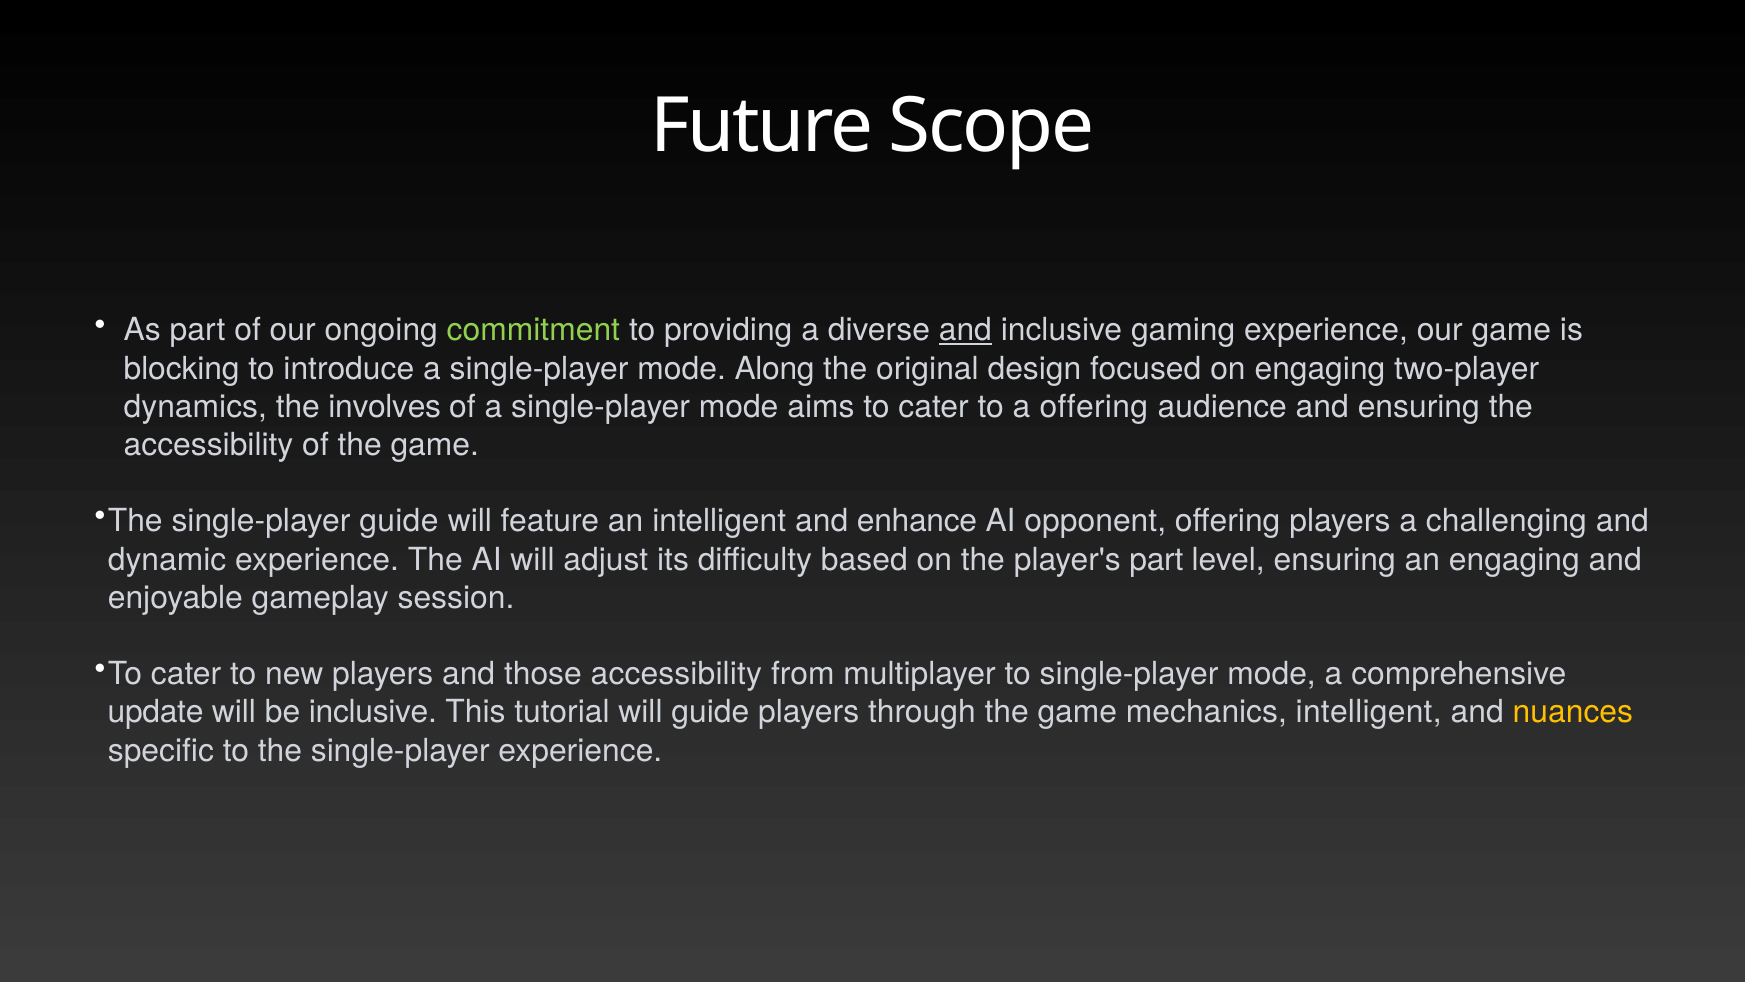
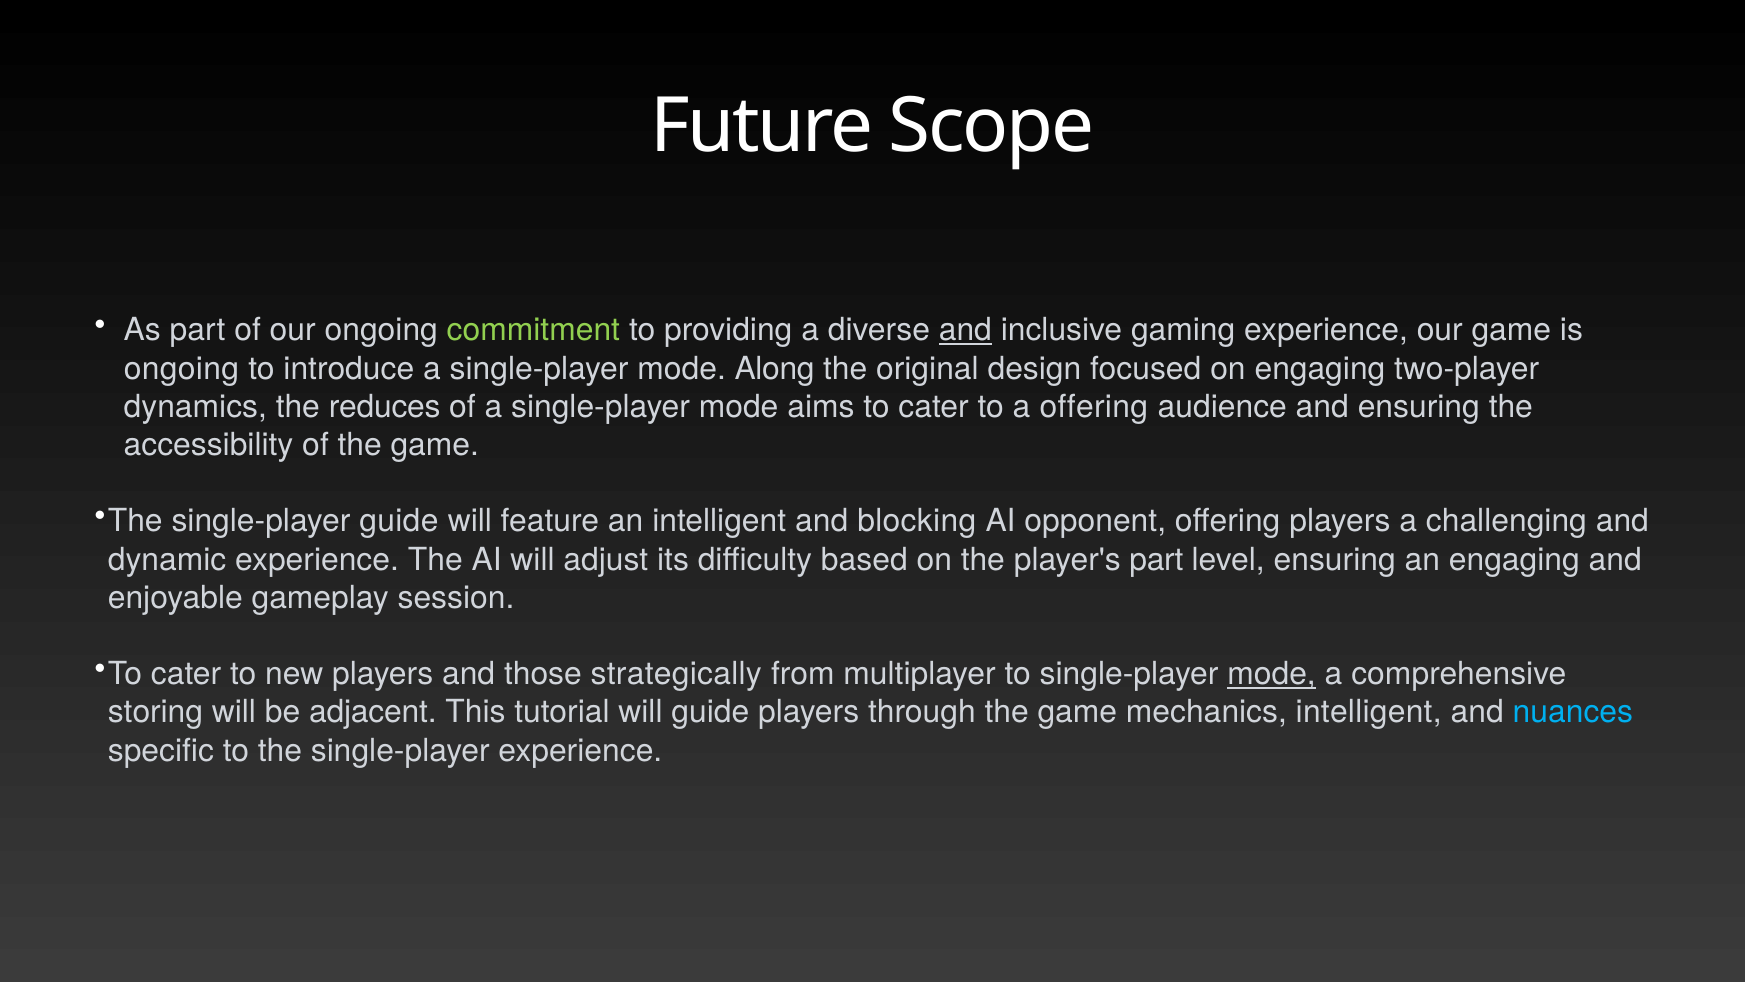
blocking at (182, 368): blocking -> ongoing
involves: involves -> reduces
enhance: enhance -> blocking
those accessibility: accessibility -> strategically
mode at (1272, 674) underline: none -> present
update: update -> storing
be inclusive: inclusive -> adjacent
nuances colour: yellow -> light blue
